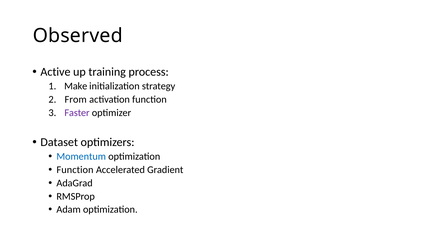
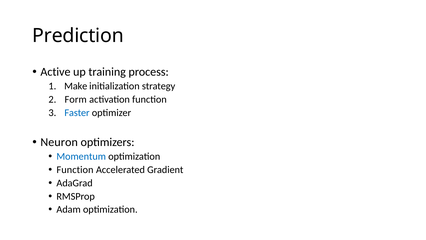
Observed: Observed -> Prediction
From: From -> Form
Faster colour: purple -> blue
Dataset: Dataset -> Neuron
